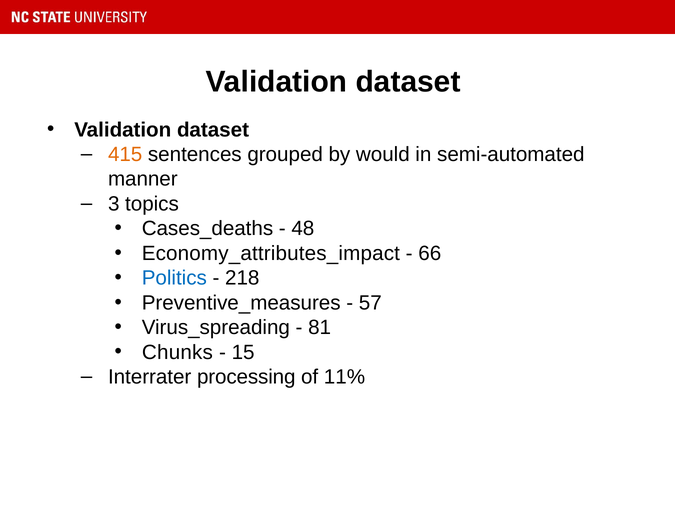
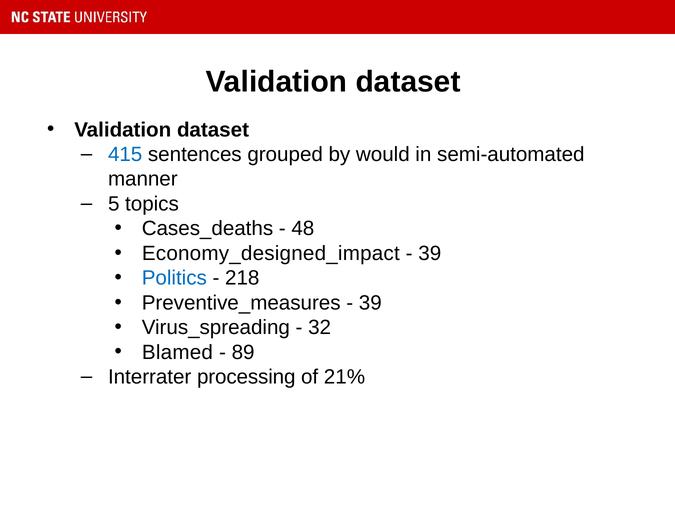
415 colour: orange -> blue
3: 3 -> 5
Economy_attributes_impact: Economy_attributes_impact -> Economy_designed_impact
66 at (430, 253): 66 -> 39
57 at (370, 303): 57 -> 39
81: 81 -> 32
Chunks: Chunks -> Blamed
15: 15 -> 89
11%: 11% -> 21%
